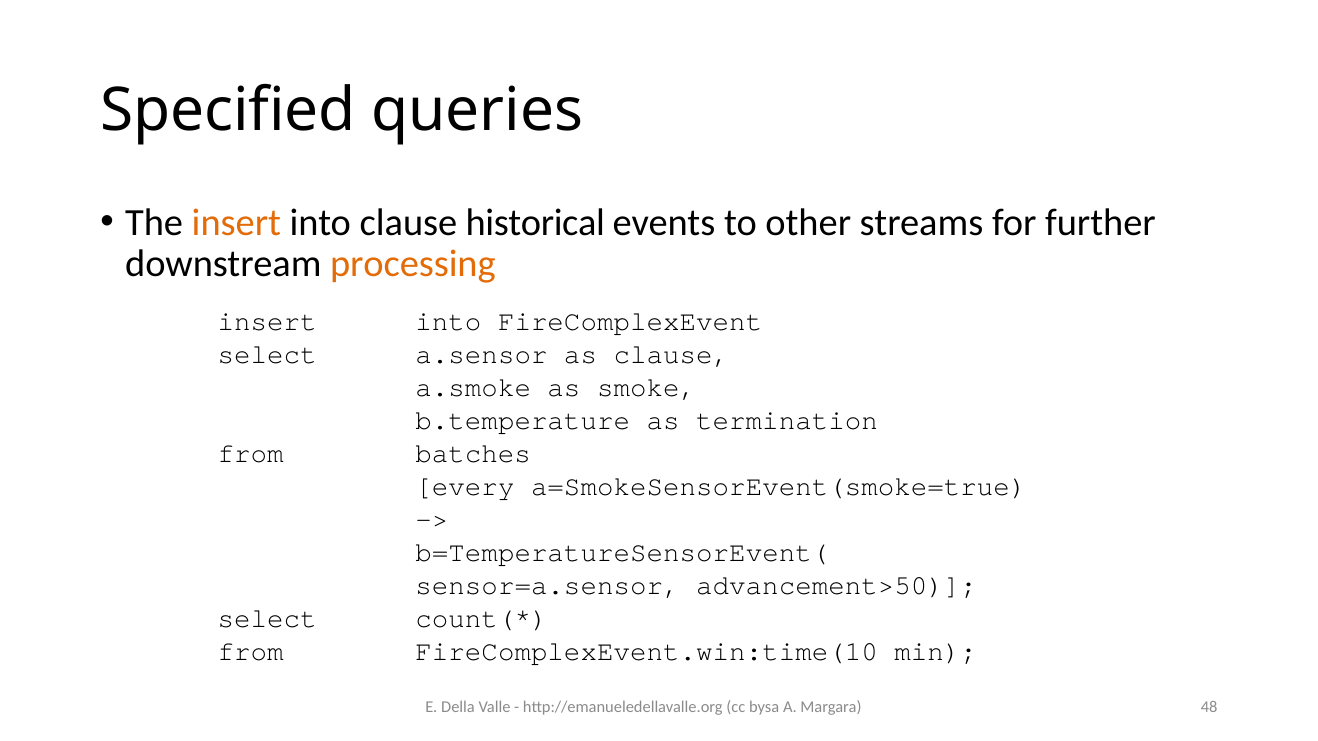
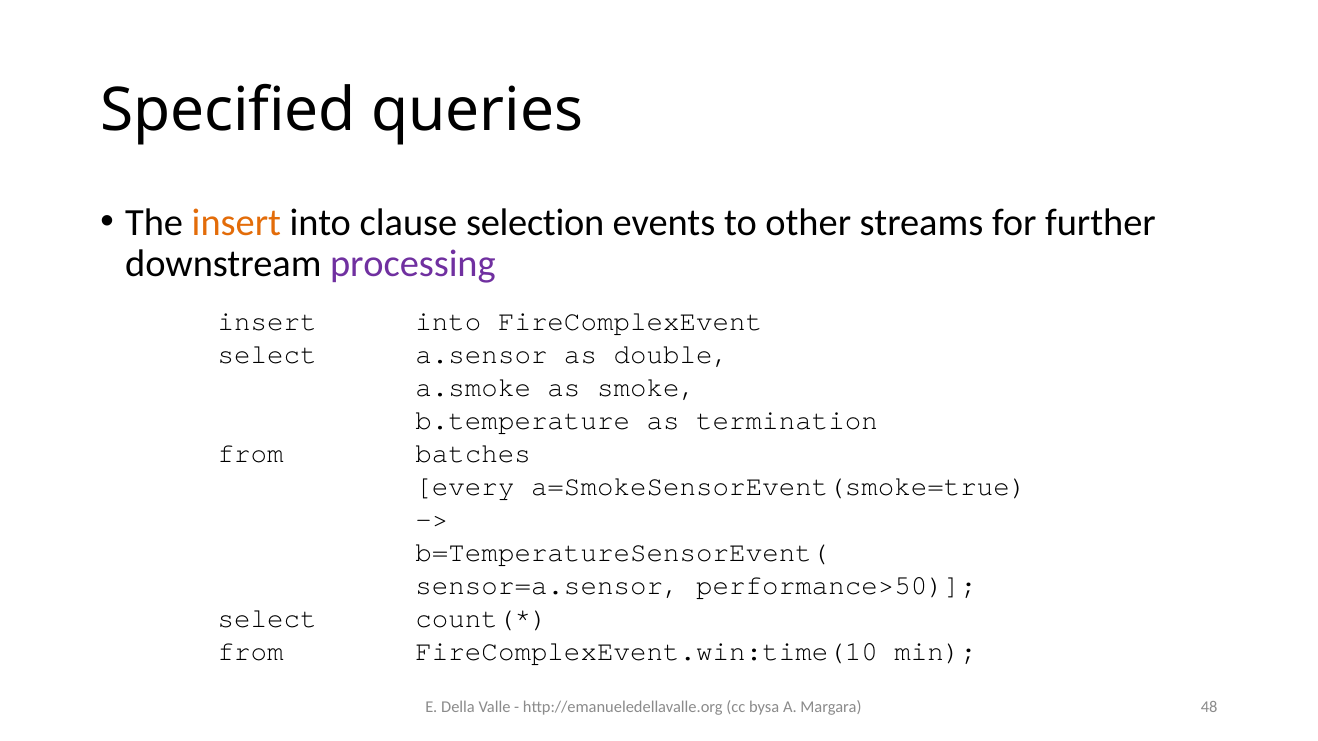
historical: historical -> selection
processing colour: orange -> purple
as clause: clause -> double
advancement>50: advancement>50 -> performance>50
